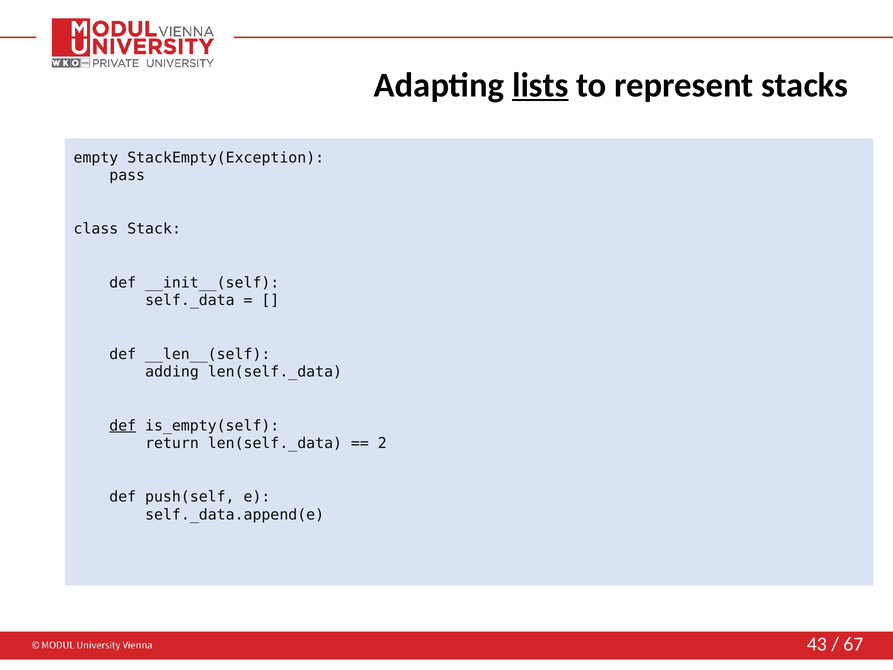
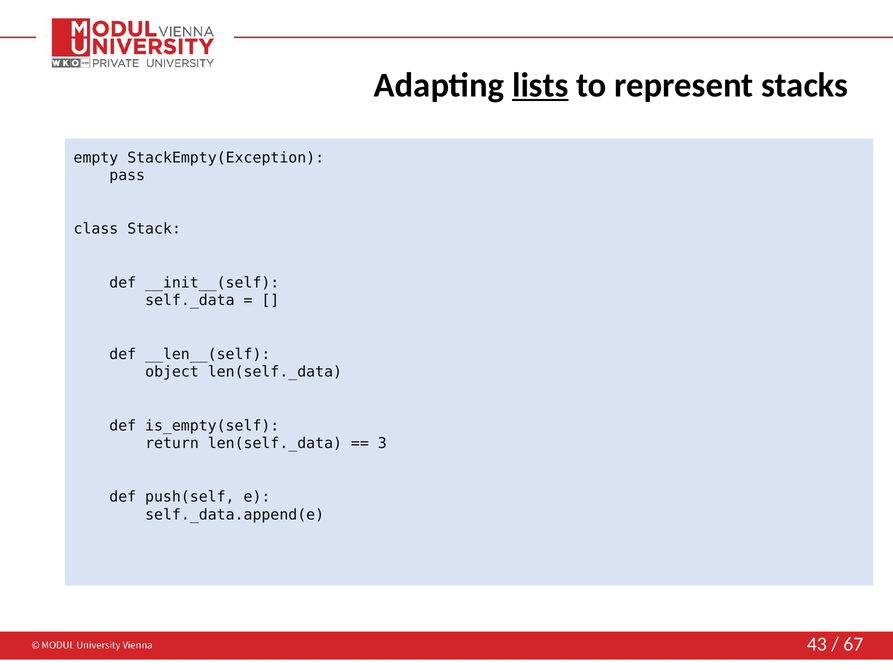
adding: adding -> object
def at (123, 425) underline: present -> none
2: 2 -> 3
